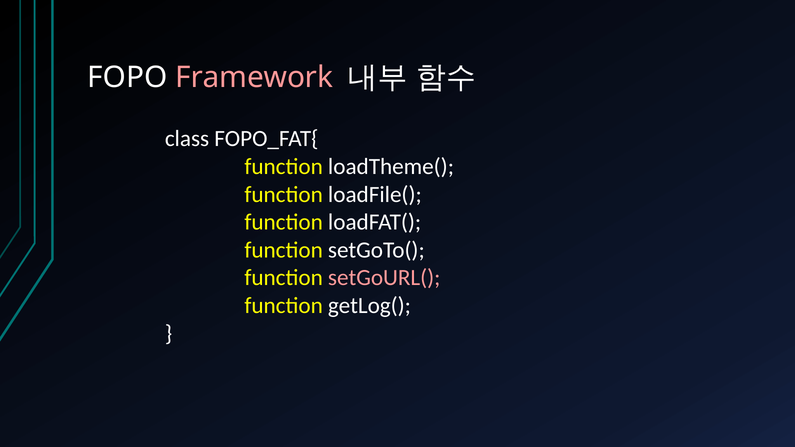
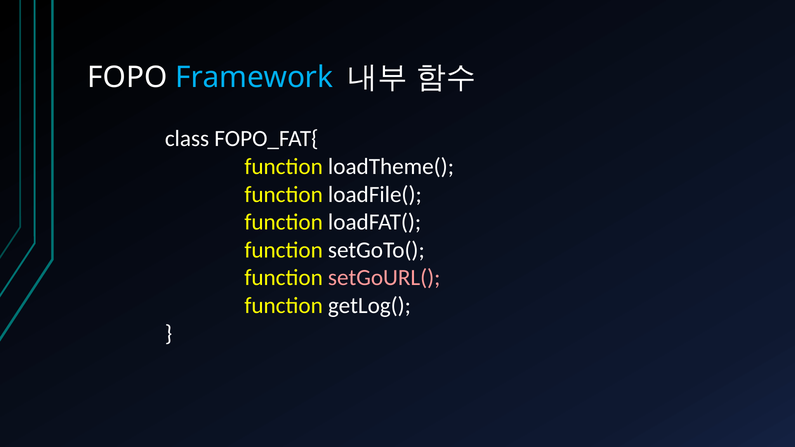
Framework colour: pink -> light blue
